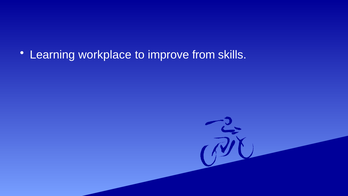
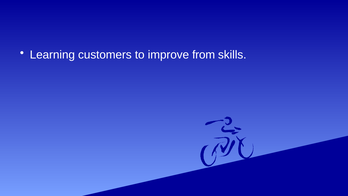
workplace: workplace -> customers
